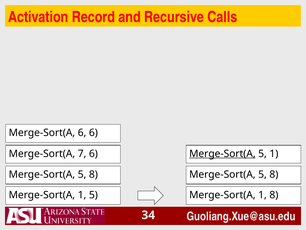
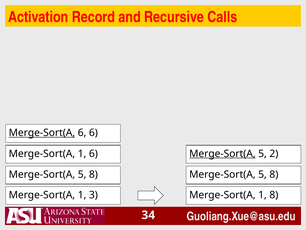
Merge-Sort(A at (42, 133) underline: none -> present
7 at (82, 153): 7 -> 1
5 1: 1 -> 2
1 5: 5 -> 3
